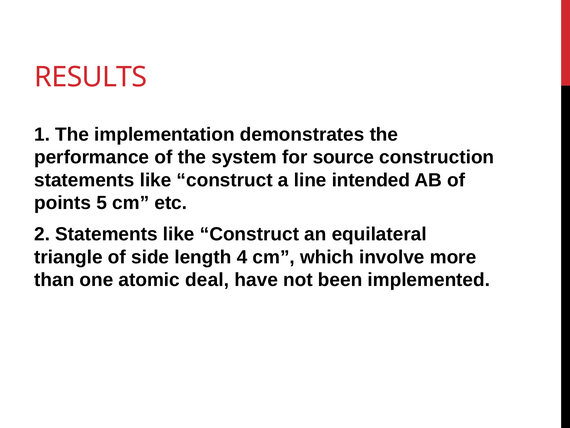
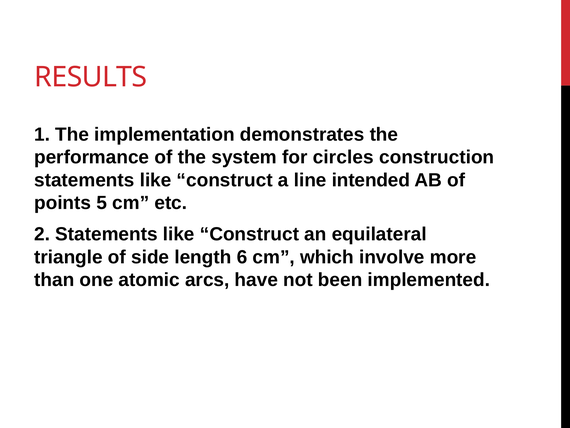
source: source -> circles
4: 4 -> 6
deal: deal -> arcs
